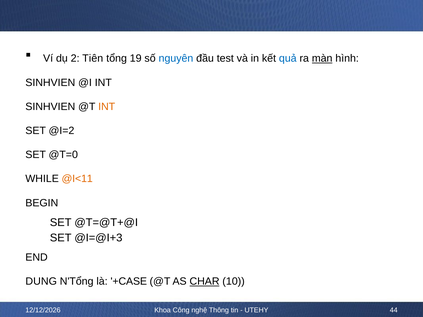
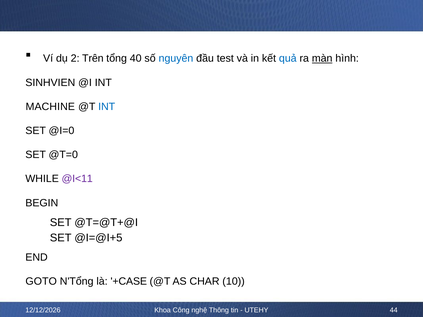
Tiên: Tiên -> Trên
19: 19 -> 40
SINHVIEN at (50, 107): SINHVIEN -> MACHINE
INT at (107, 107) colour: orange -> blue
@I=2: @I=2 -> @I=0
@I<11 colour: orange -> purple
@I=@I+3: @I=@I+3 -> @I=@I+5
DUNG: DUNG -> GOTO
CHAR underline: present -> none
